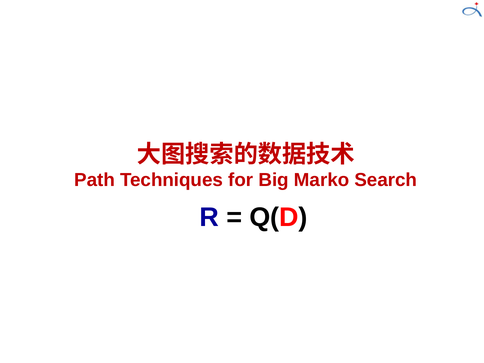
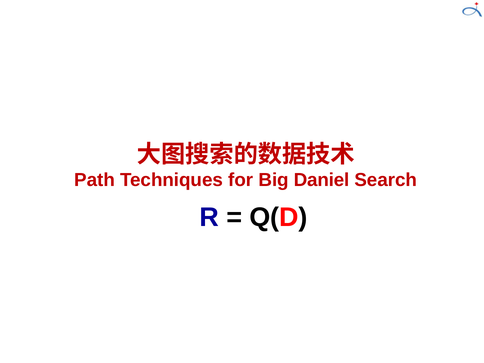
Marko: Marko -> Daniel
